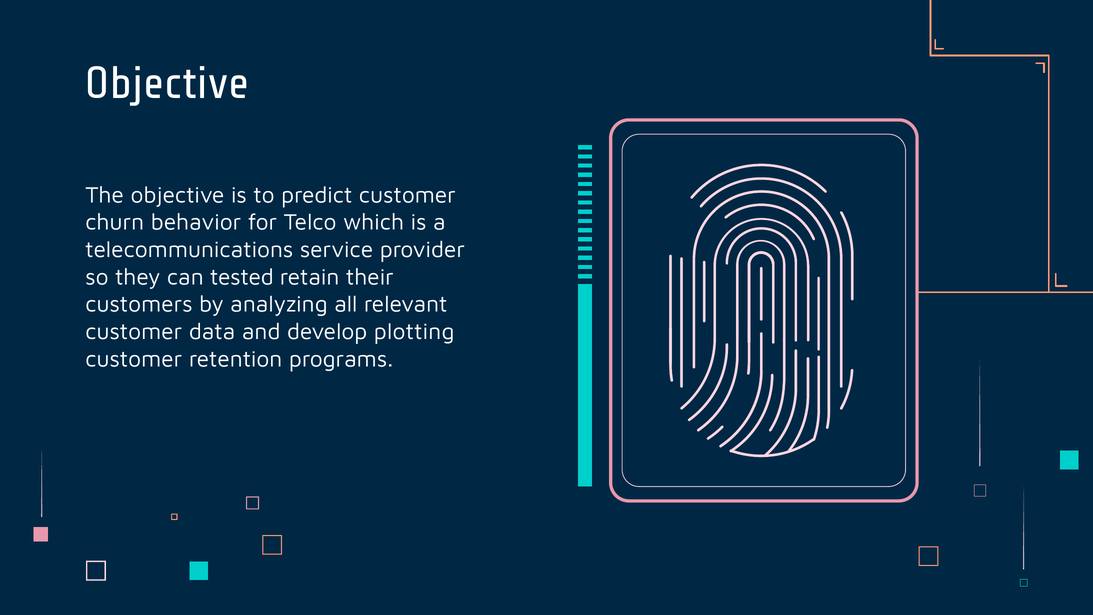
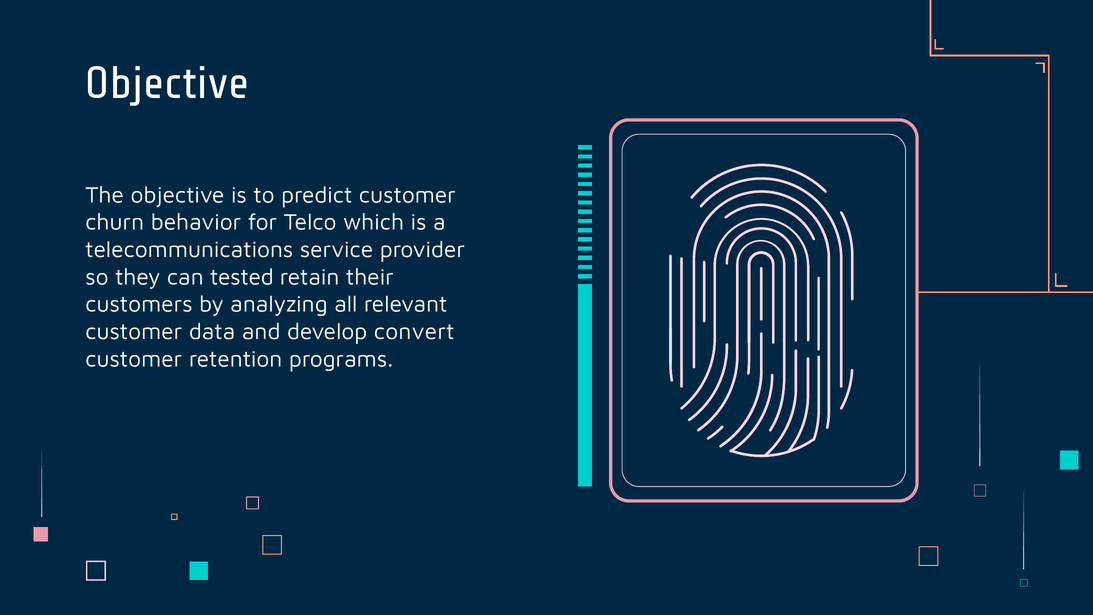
plotting: plotting -> convert
